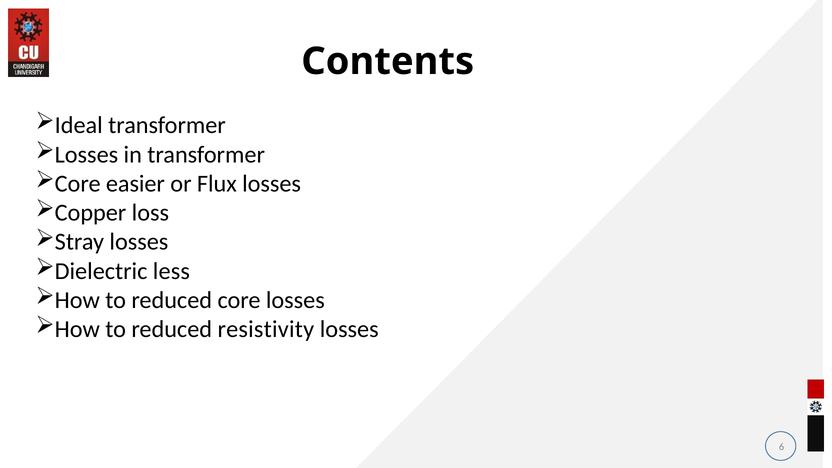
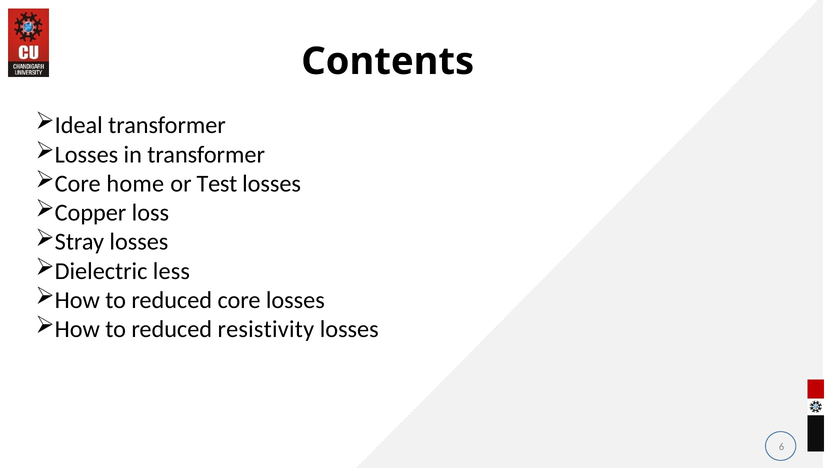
easier: easier -> home
Flux: Flux -> Test
